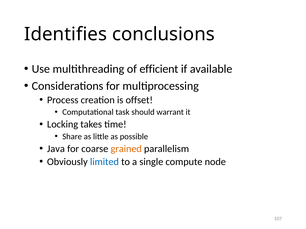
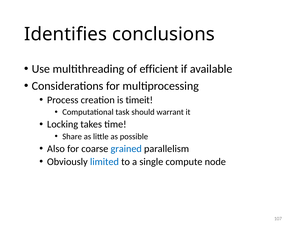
offset: offset -> timeit
Java: Java -> Also
grained colour: orange -> blue
